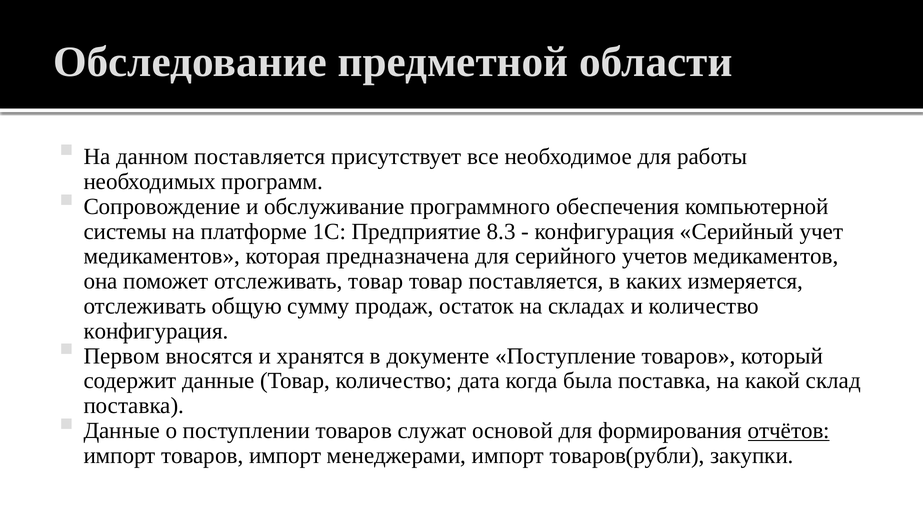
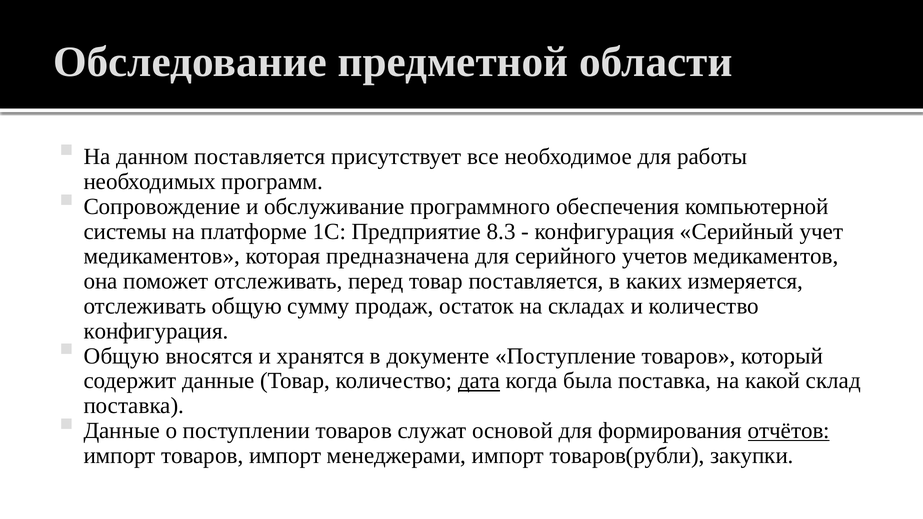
отслеживать товар: товар -> перед
Первом at (122, 356): Первом -> Общую
дата underline: none -> present
